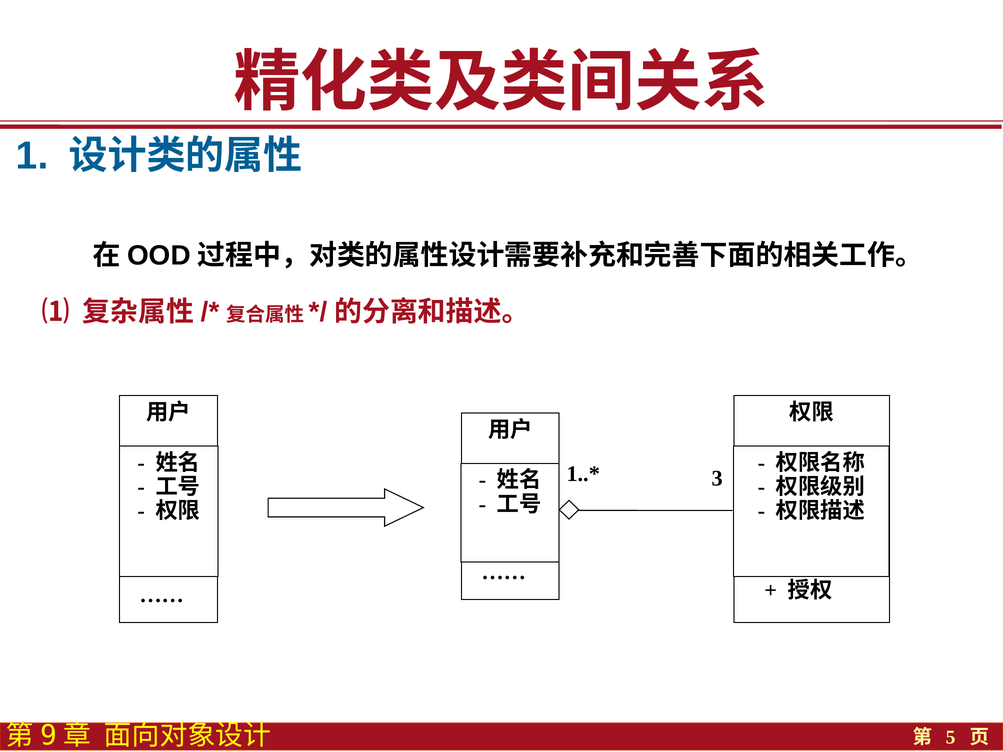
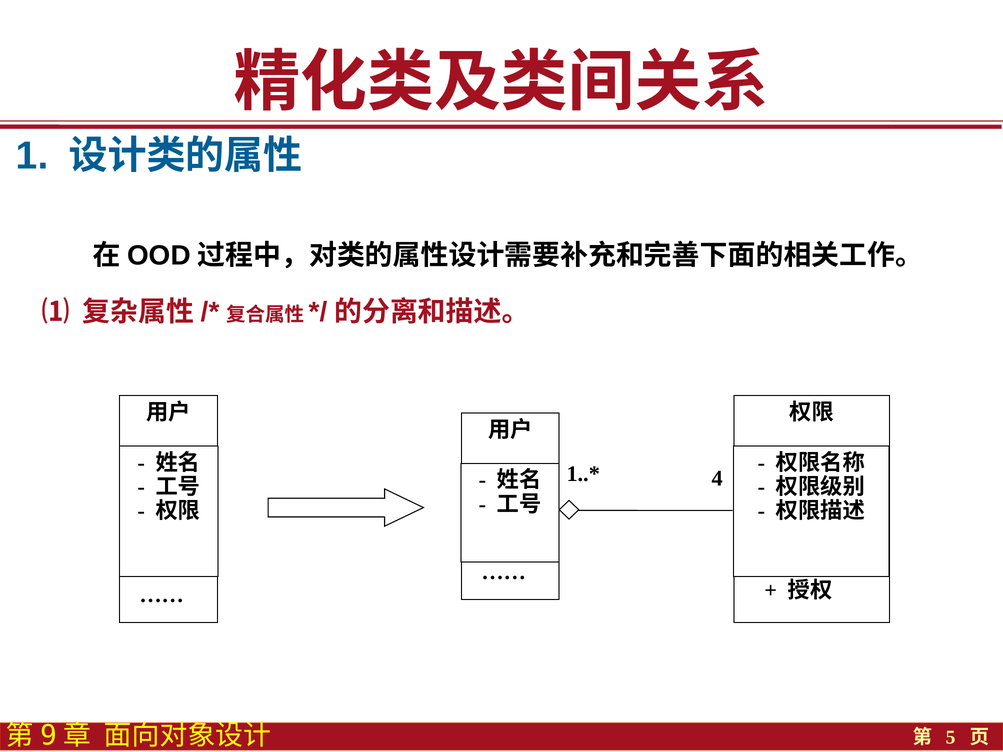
3: 3 -> 4
